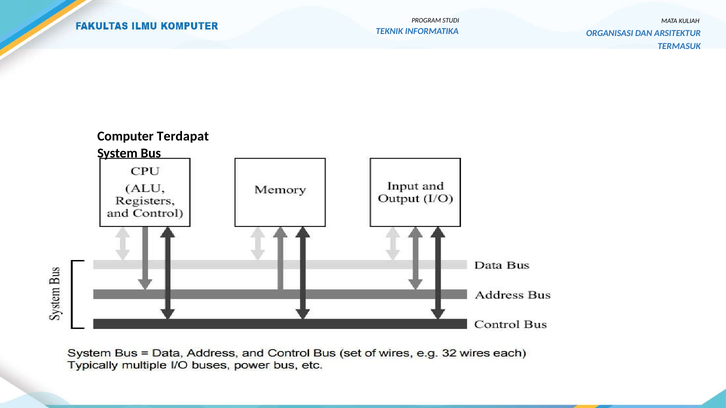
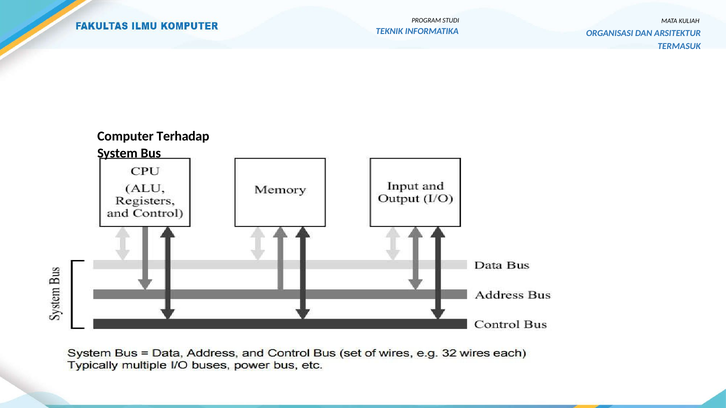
Terdapat: Terdapat -> Terhadap
